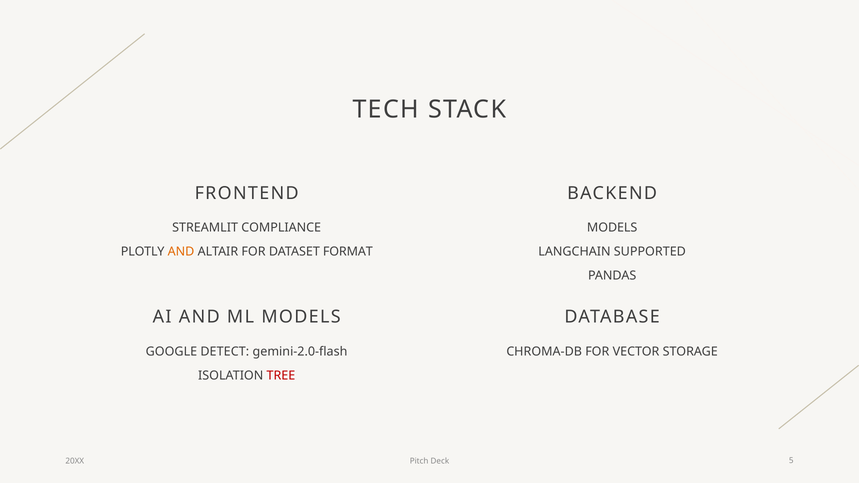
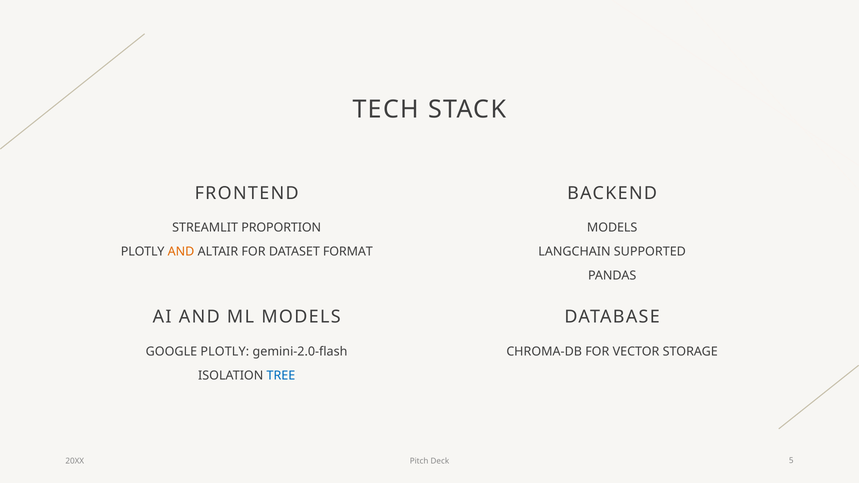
COMPLIANCE: COMPLIANCE -> PROPORTION
GOOGLE DETECT: DETECT -> PLOTLY
TREE colour: red -> blue
